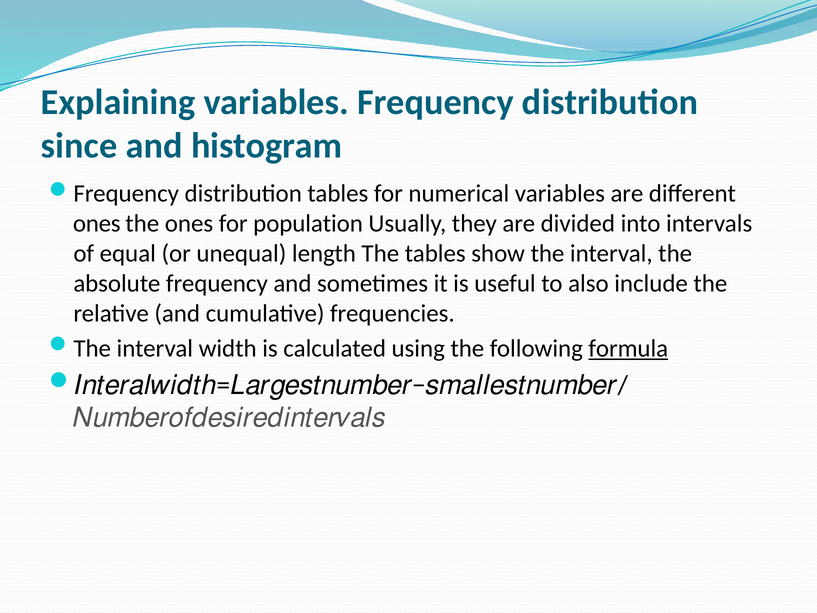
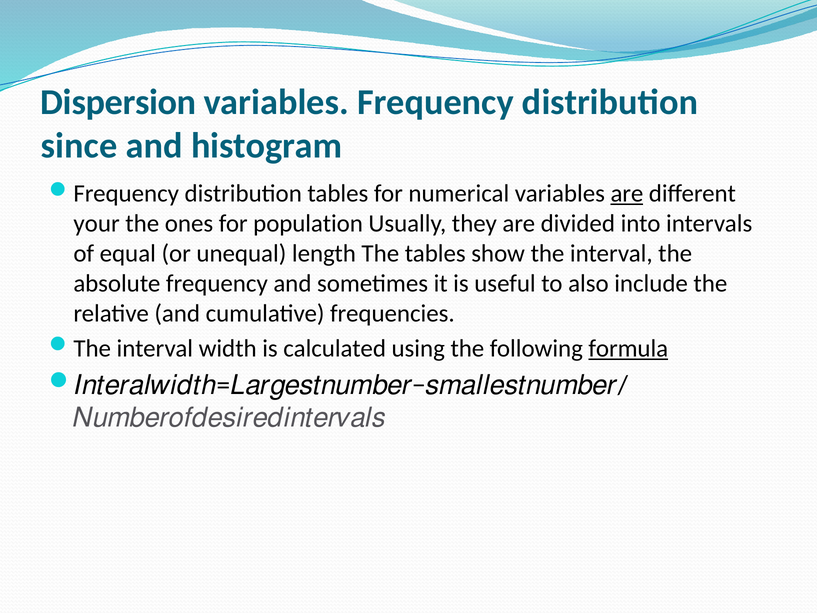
Explaining: Explaining -> Dispersion
are at (627, 194) underline: none -> present
ones at (97, 224): ones -> your
